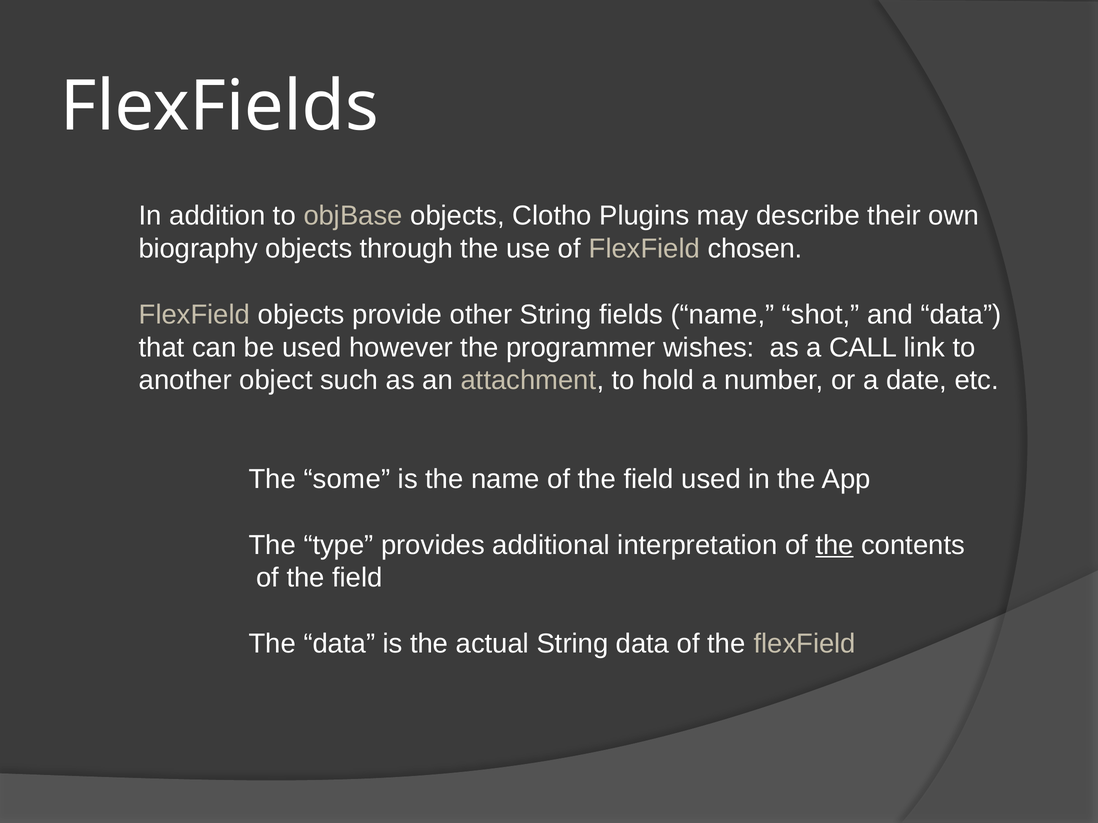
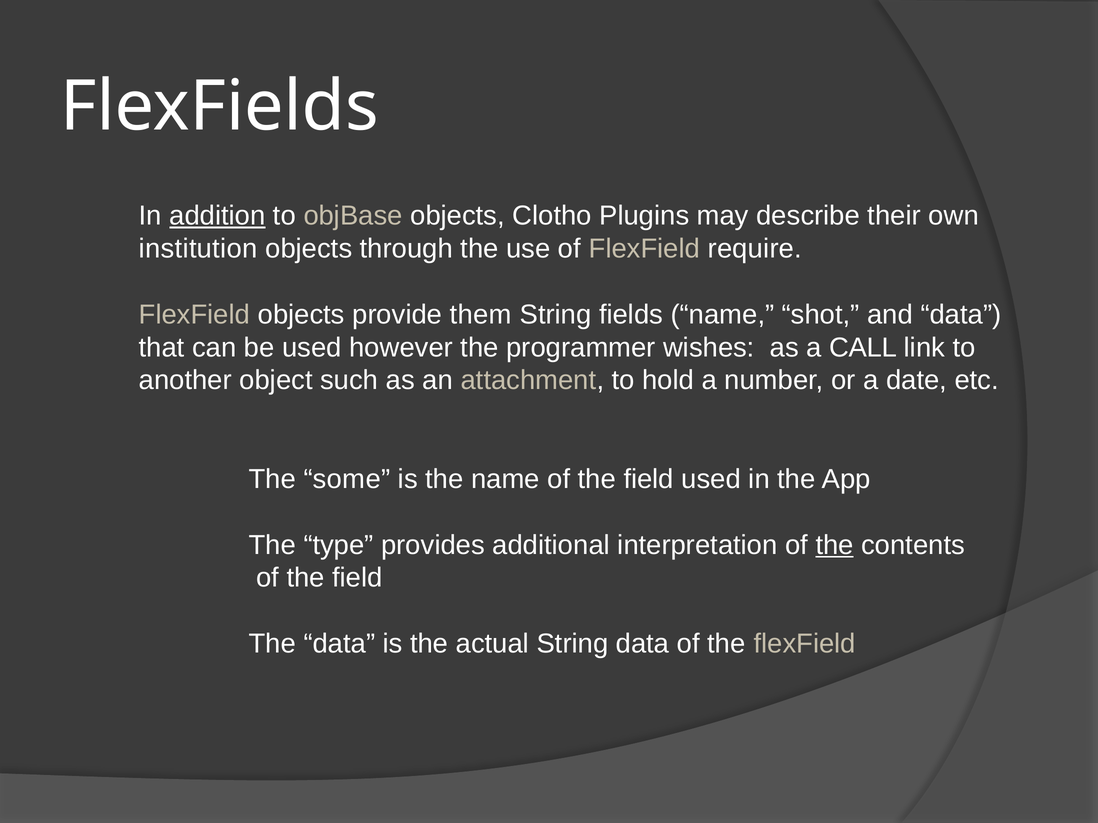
addition underline: none -> present
biography: biography -> institution
chosen: chosen -> require
other: other -> them
